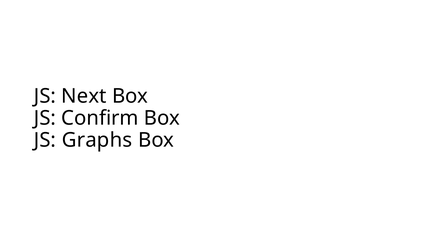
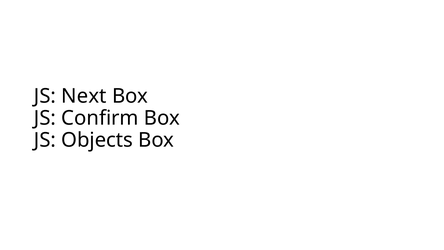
Graphs: Graphs -> Objects
